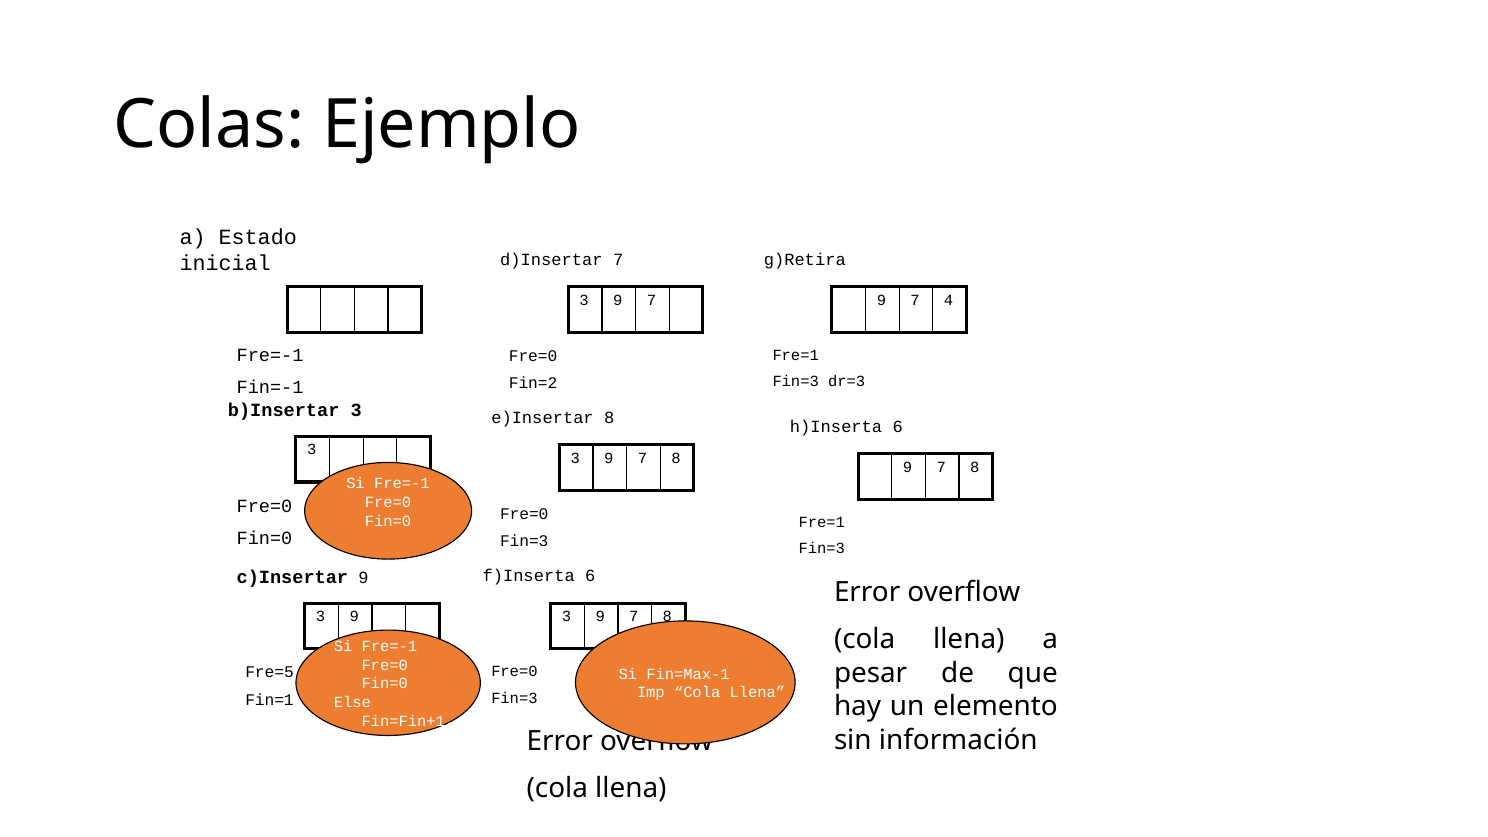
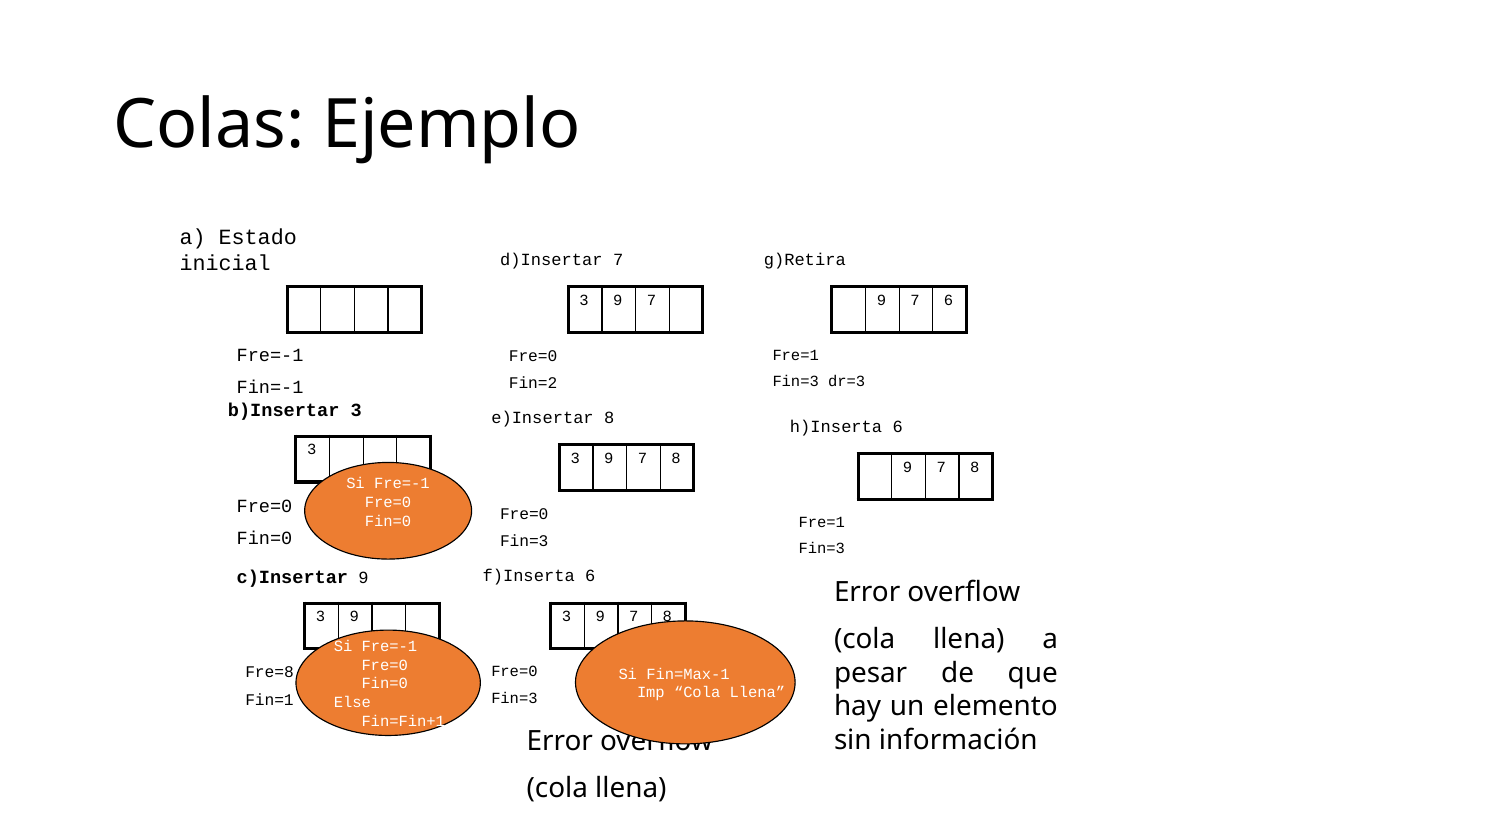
7 4: 4 -> 6
Fre=5: Fre=5 -> Fre=8
